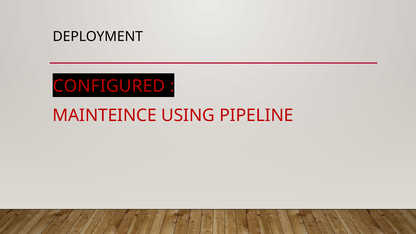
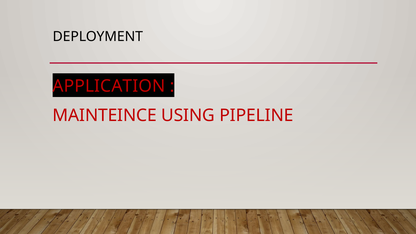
CONFIGURED: CONFIGURED -> APPLICATION
